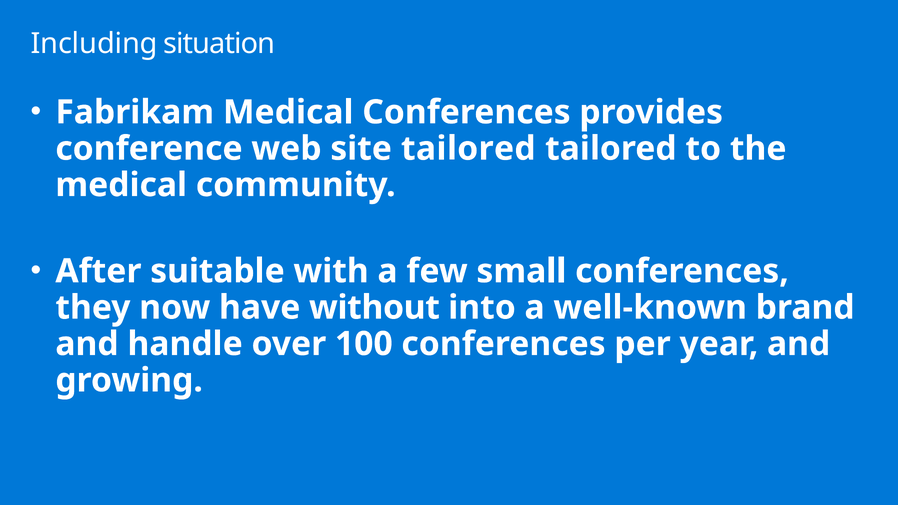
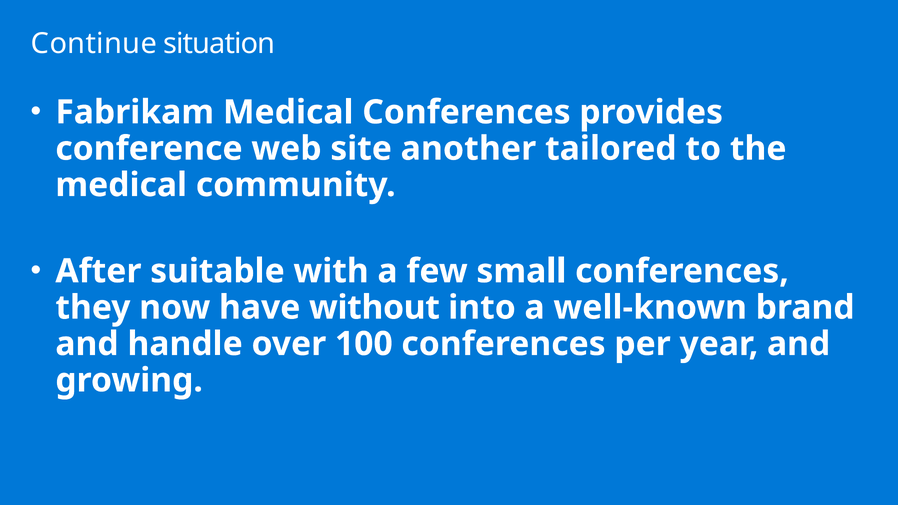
Including: Including -> Continue
site tailored: tailored -> another
